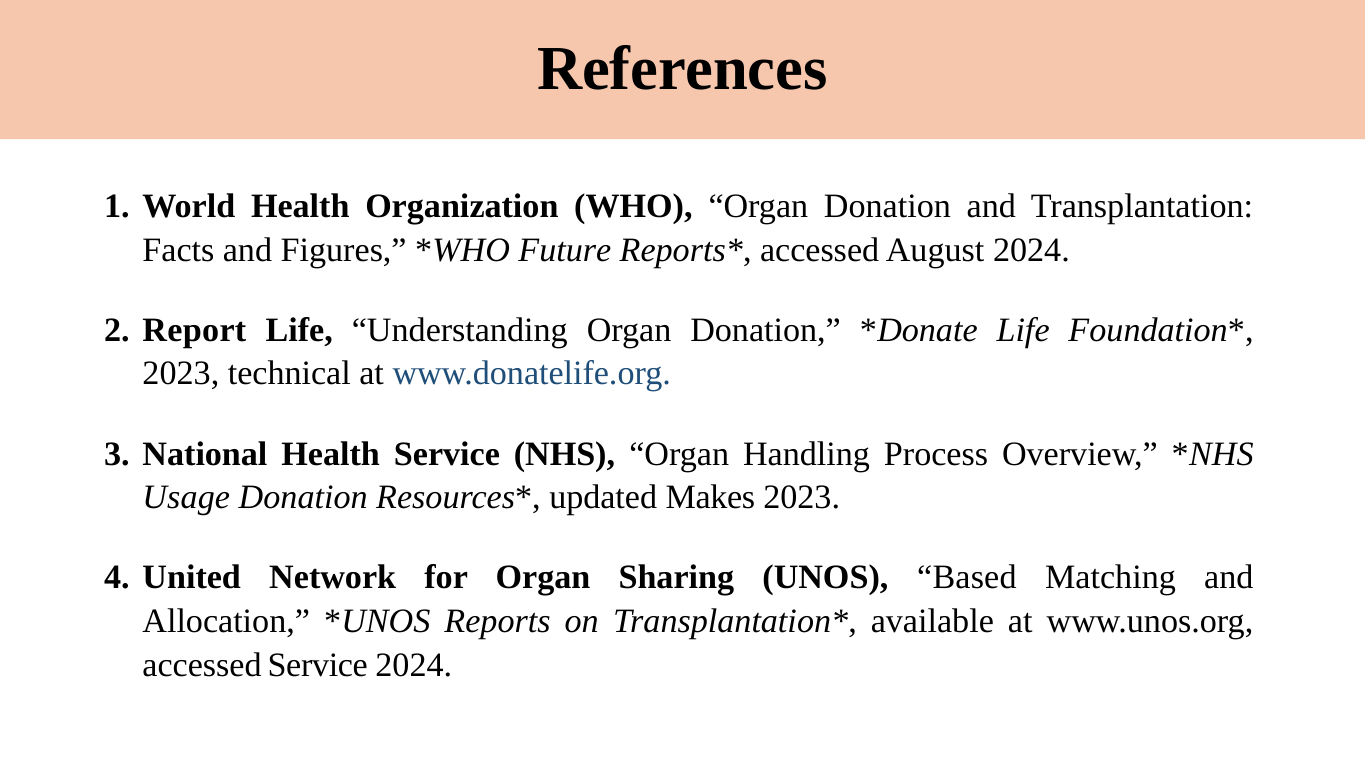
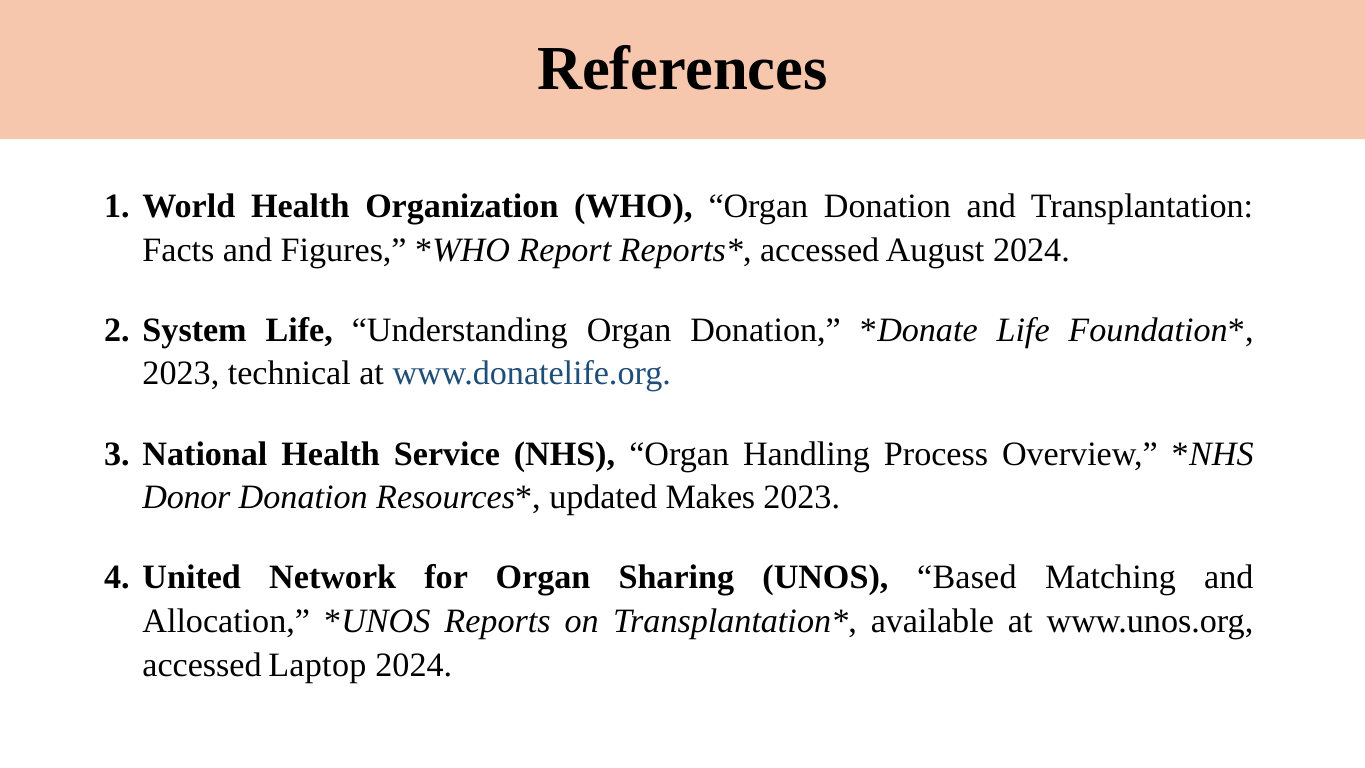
Future: Future -> Report
Report: Report -> System
Usage: Usage -> Donor
accessed Service: Service -> Laptop
